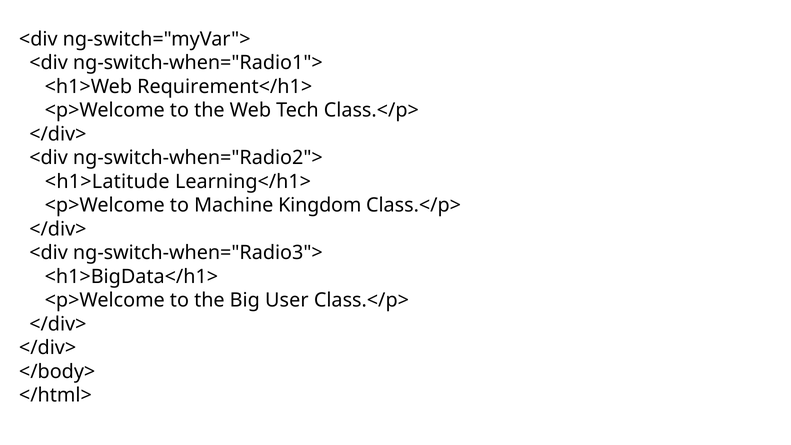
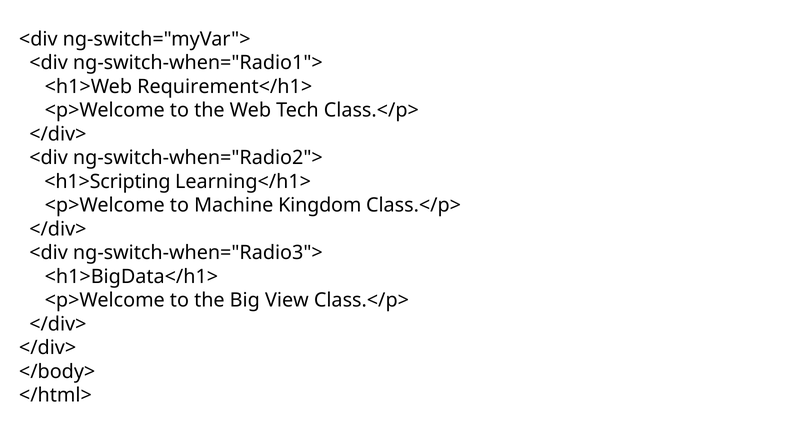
<h1>Latitude: <h1>Latitude -> <h1>Scripting
User: User -> View
